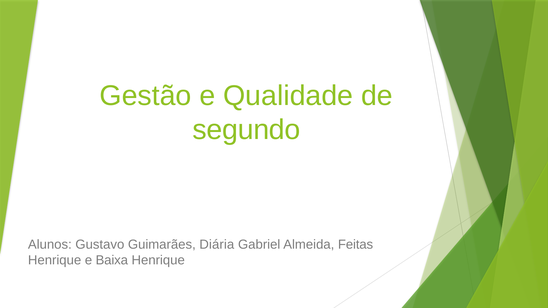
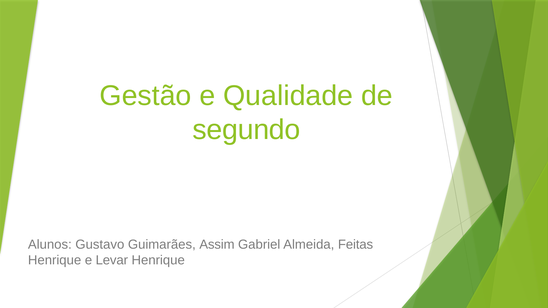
Diária: Diária -> Assim
Baixa: Baixa -> Levar
